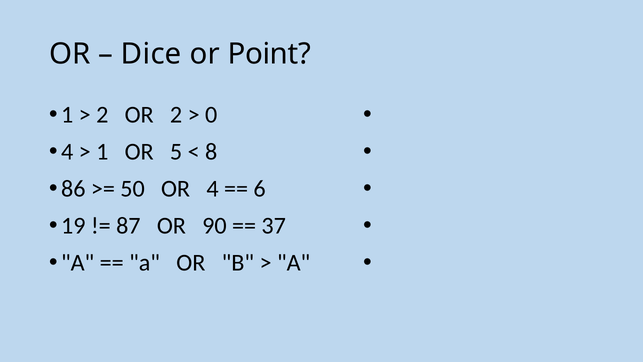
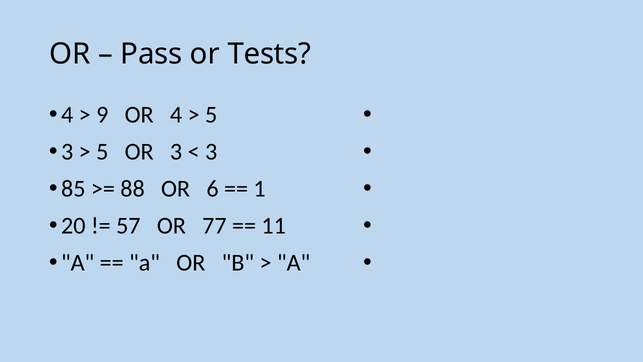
Dice: Dice -> Pass
Point: Point -> Tests
1 at (67, 115): 1 -> 4
2 at (102, 115): 2 -> 9
OR 2: 2 -> 4
0 at (211, 115): 0 -> 5
4 at (67, 152): 4 -> 3
1 at (102, 152): 1 -> 5
OR 5: 5 -> 3
8 at (211, 152): 8 -> 3
86: 86 -> 85
50: 50 -> 88
OR 4: 4 -> 6
6: 6 -> 1
19: 19 -> 20
87: 87 -> 57
90: 90 -> 77
37: 37 -> 11
